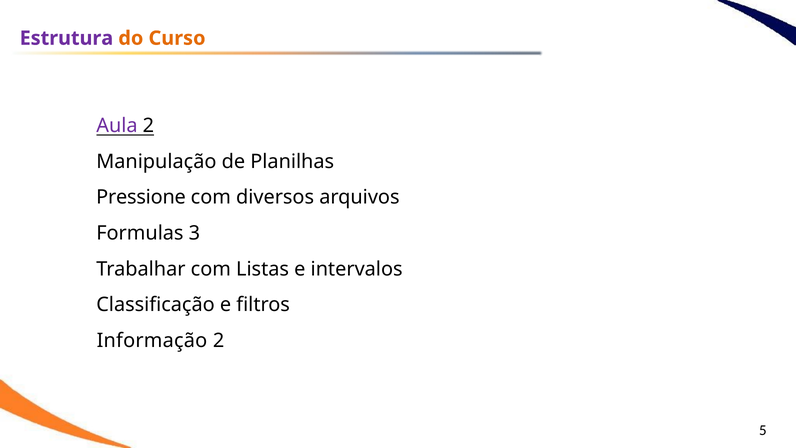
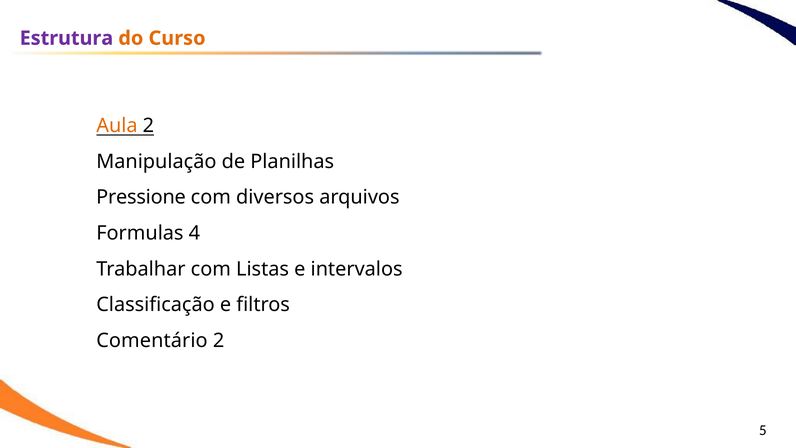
Aula colour: purple -> orange
3: 3 -> 4
Informação: Informação -> Comentário
